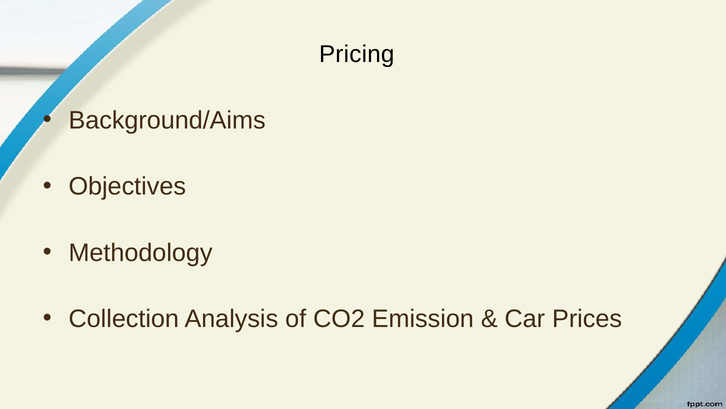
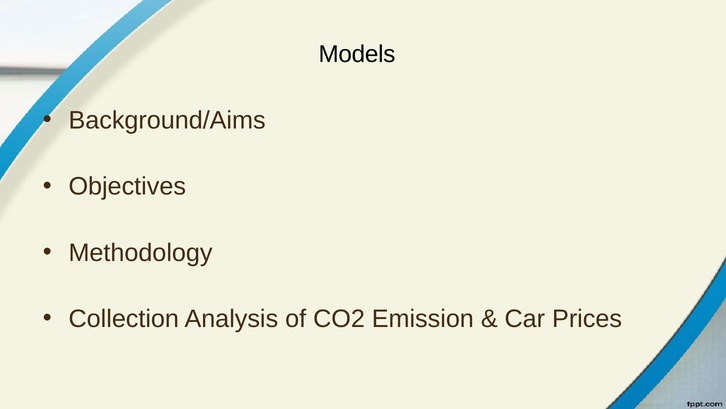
Pricing: Pricing -> Models
